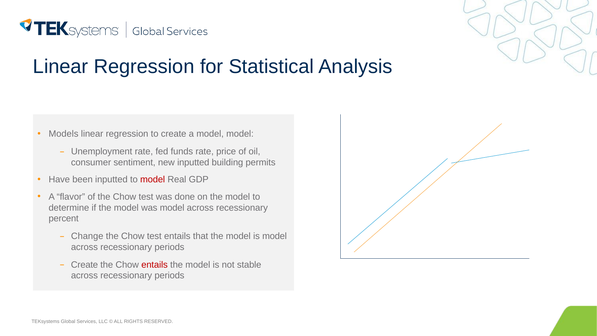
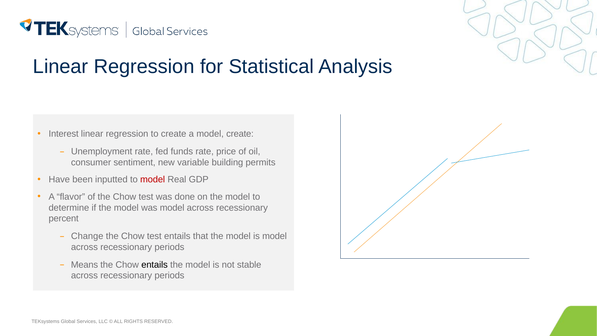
Models: Models -> Interest
model model: model -> create
new inputted: inputted -> variable
Create at (84, 265): Create -> Means
entails at (155, 265) colour: red -> black
